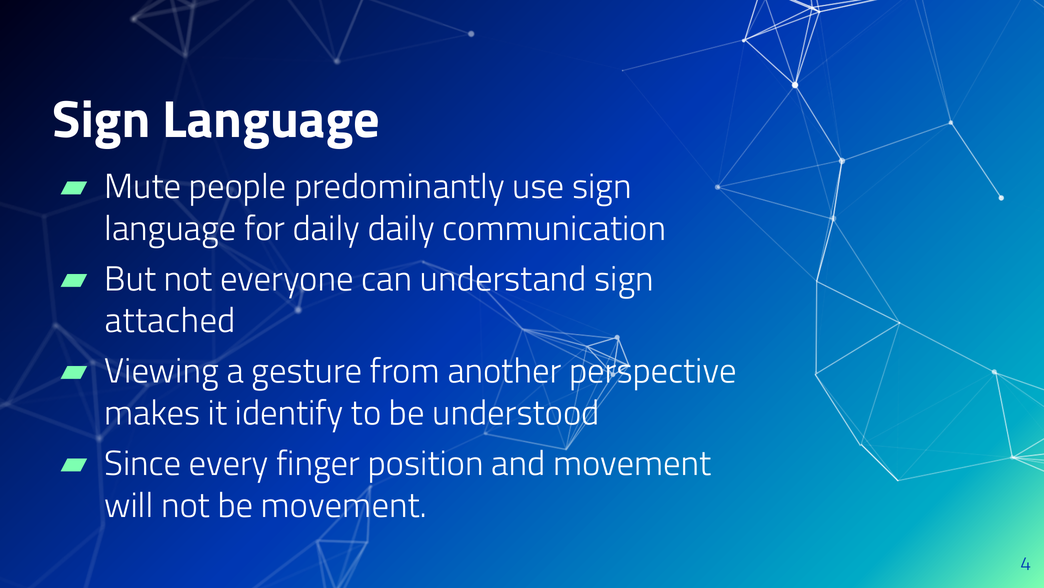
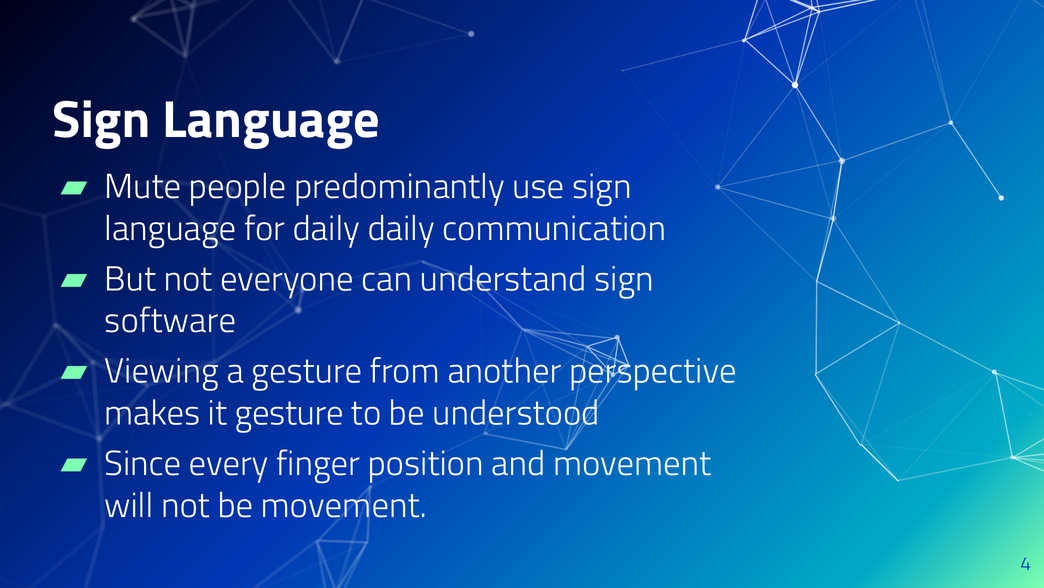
attached: attached -> software
it identify: identify -> gesture
